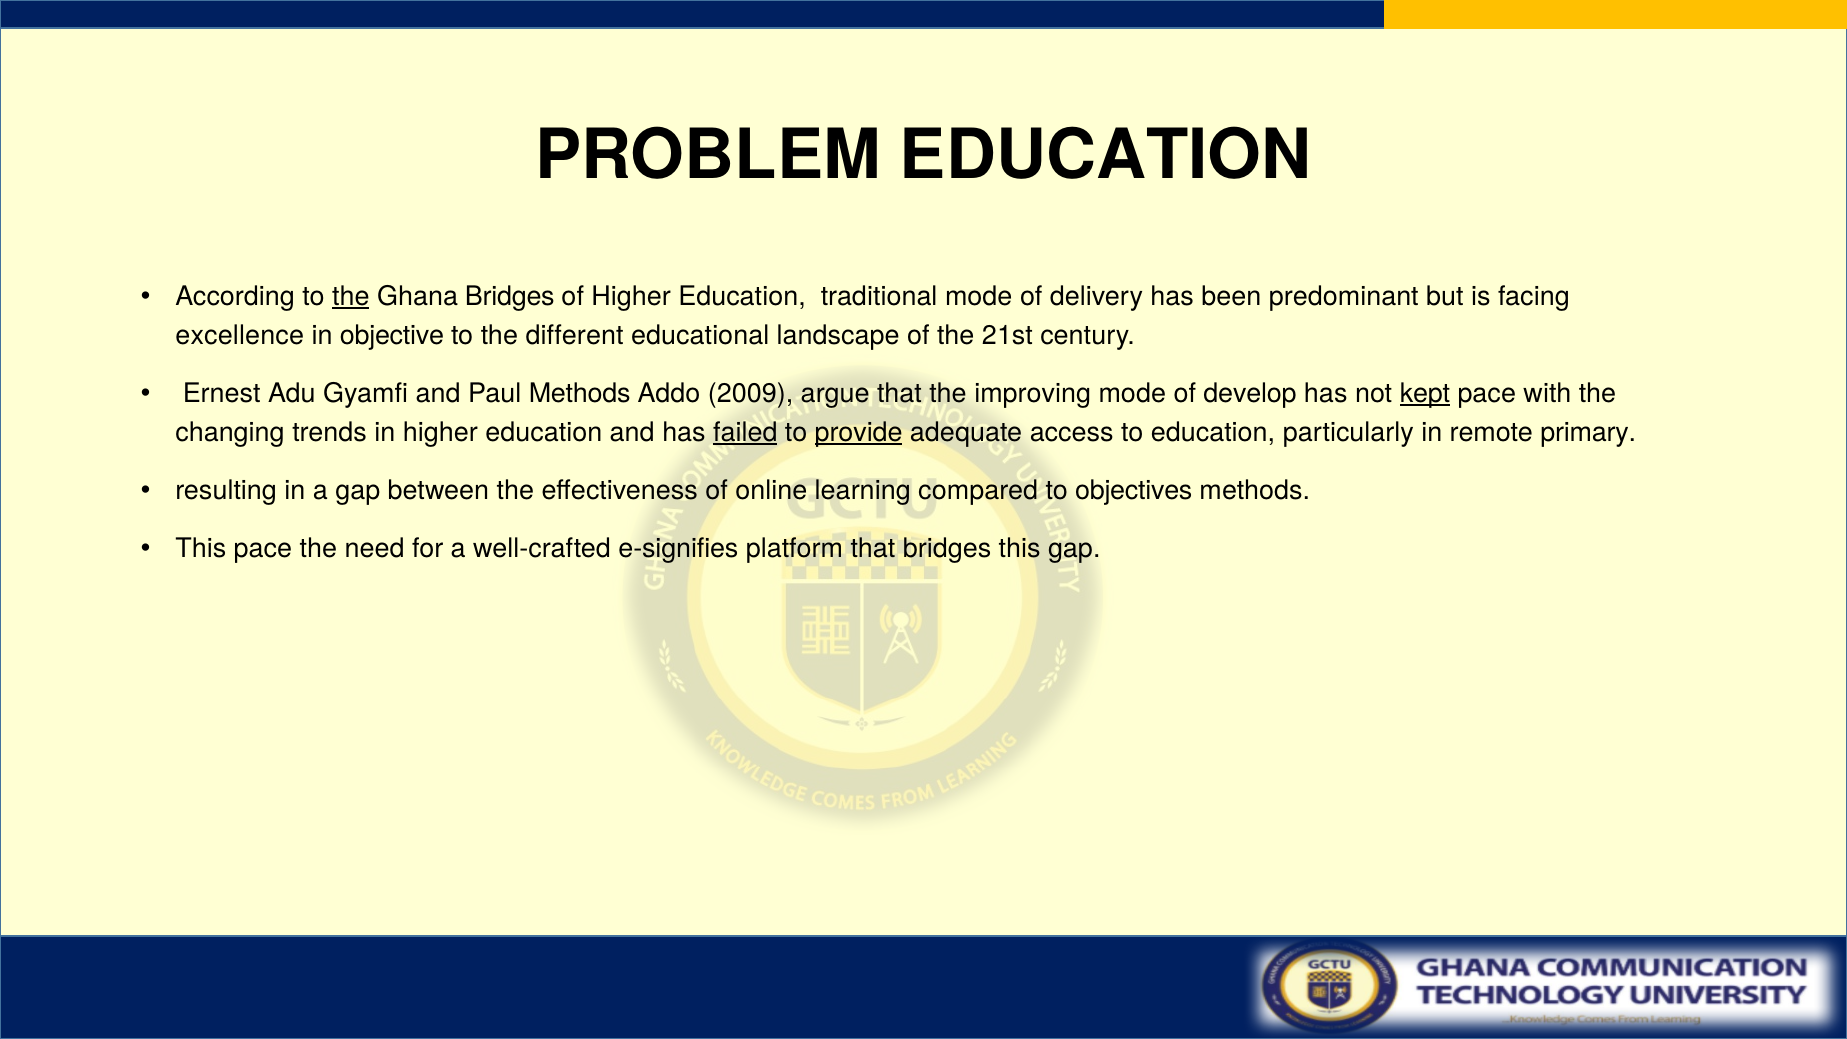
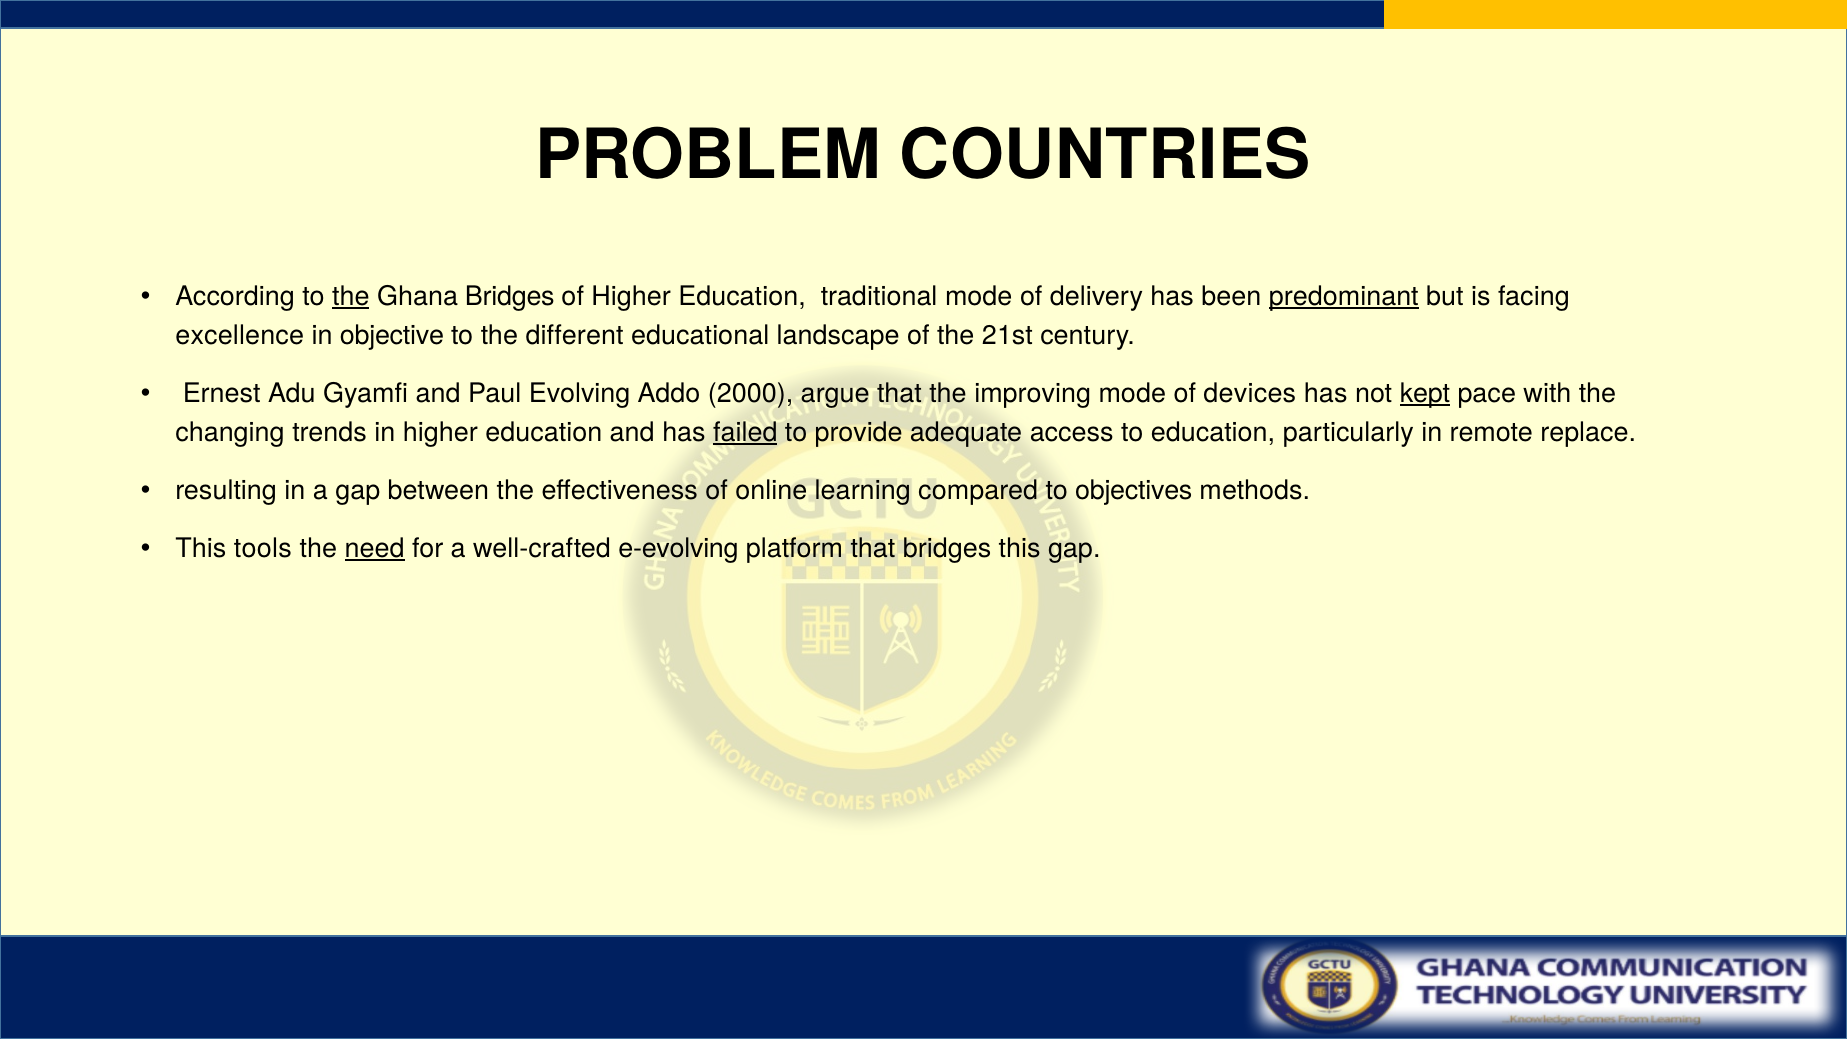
PROBLEM EDUCATION: EDUCATION -> COUNTRIES
predominant underline: none -> present
Paul Methods: Methods -> Evolving
2009: 2009 -> 2000
develop: develop -> devices
provide underline: present -> none
primary: primary -> replace
This pace: pace -> tools
need underline: none -> present
e-signifies: e-signifies -> e-evolving
